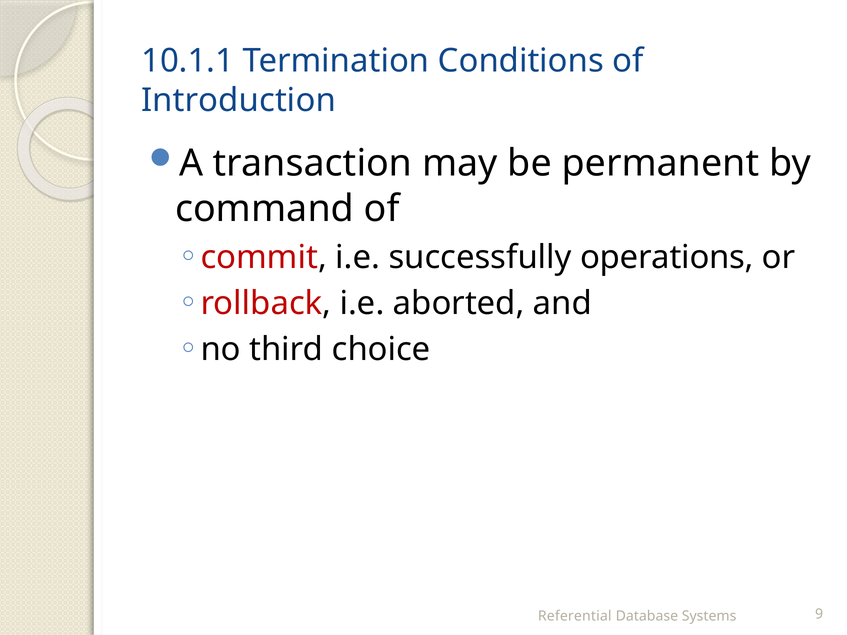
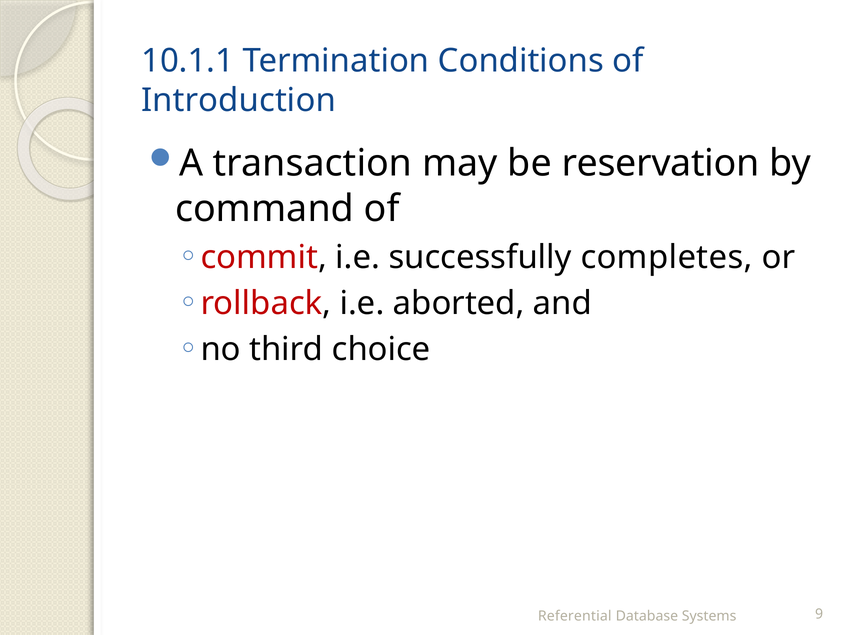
permanent: permanent -> reservation
operations: operations -> completes
